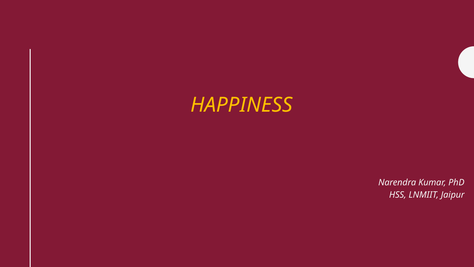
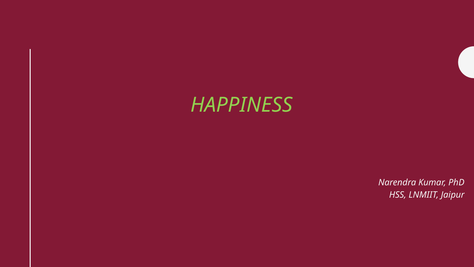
HAPPINESS colour: yellow -> light green
